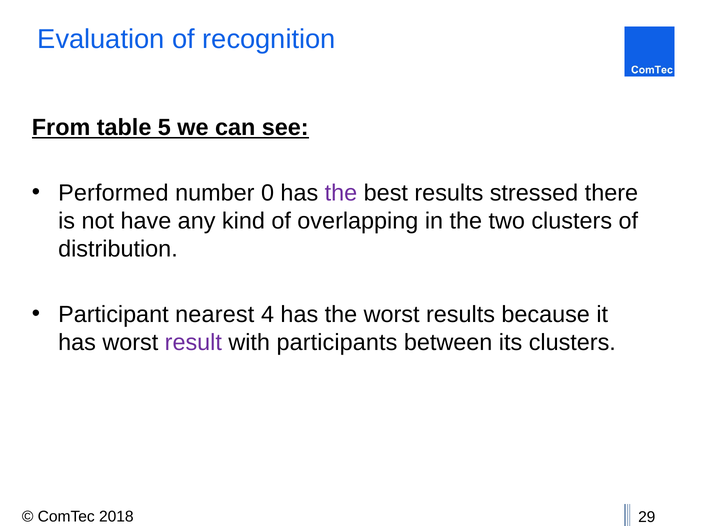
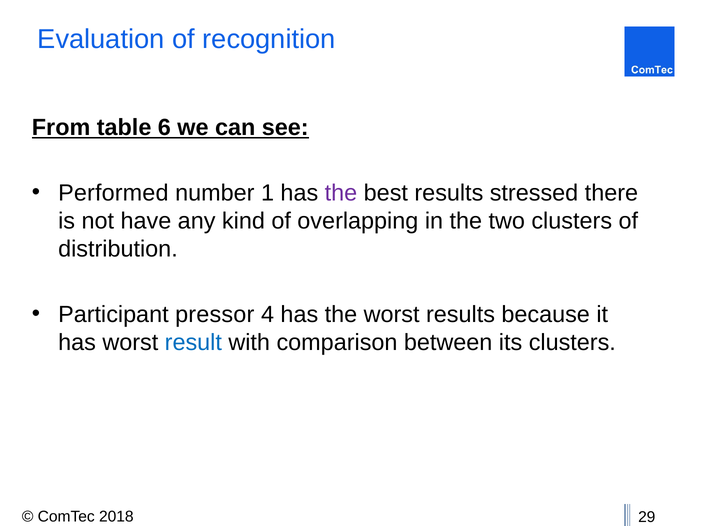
5: 5 -> 6
0: 0 -> 1
nearest: nearest -> pressor
result colour: purple -> blue
participants: participants -> comparison
